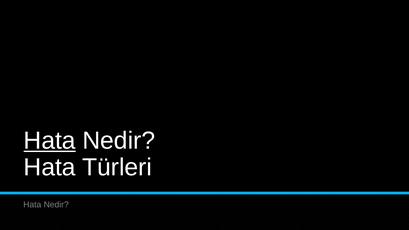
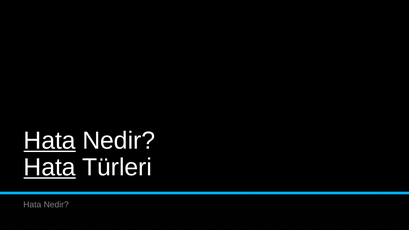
Hata at (50, 167) underline: none -> present
